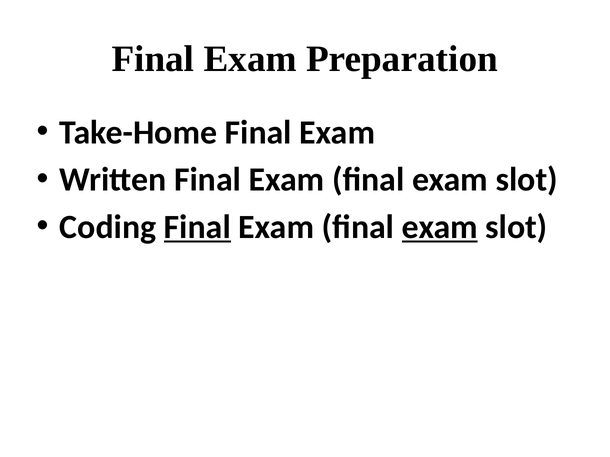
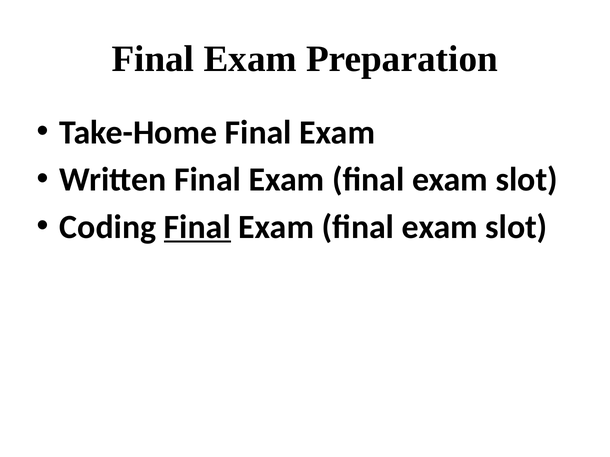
exam at (440, 227) underline: present -> none
